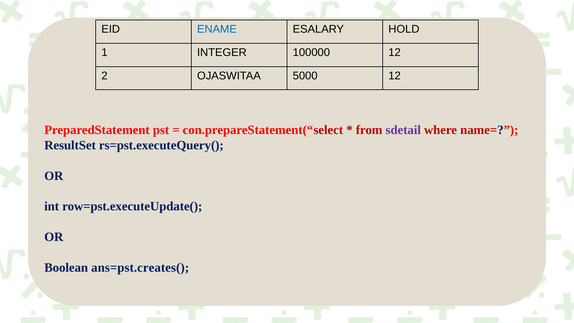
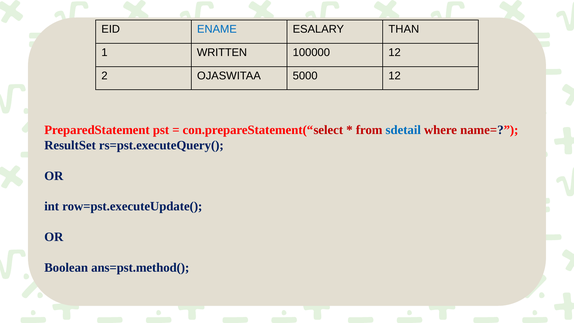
HOLD: HOLD -> THAN
INTEGER: INTEGER -> WRITTEN
sdetail colour: purple -> blue
ans=pst.creates(: ans=pst.creates( -> ans=pst.method(
